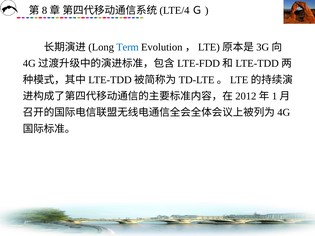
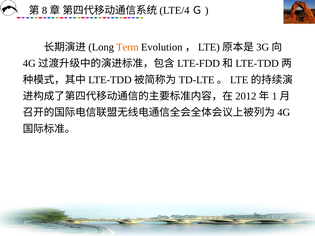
Term colour: blue -> orange
